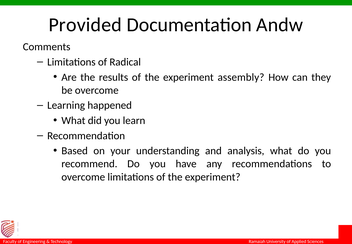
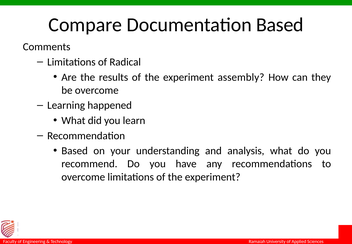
Provided: Provided -> Compare
Documentation Andw: Andw -> Based
